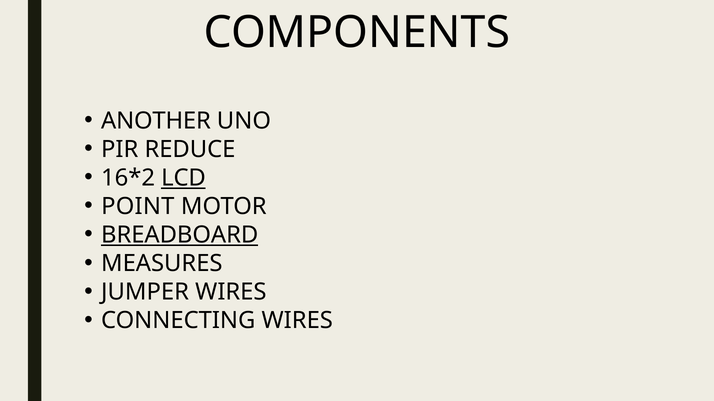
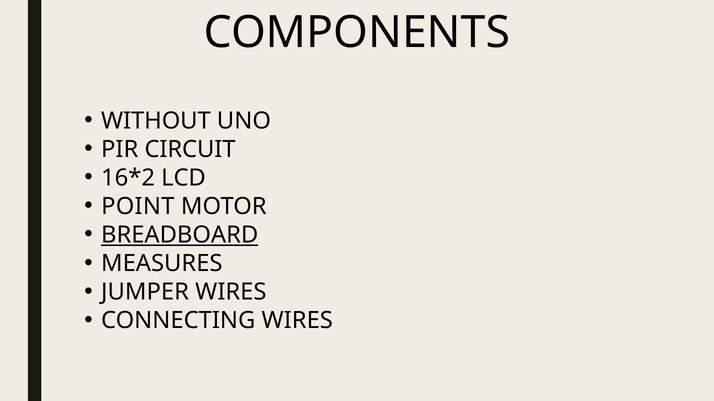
ANOTHER: ANOTHER -> WITHOUT
REDUCE: REDUCE -> CIRCUIT
LCD underline: present -> none
